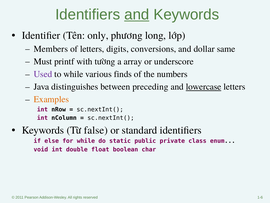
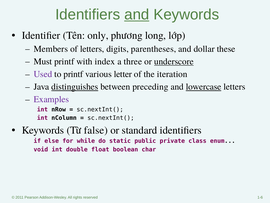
conversions: conversions -> parentheses
same: same -> these
tường: tường -> index
array: array -> three
underscore underline: none -> present
to while: while -> printf
finds: finds -> letter
numbers: numbers -> iteration
distinguishes underline: none -> present
Examples colour: orange -> purple
